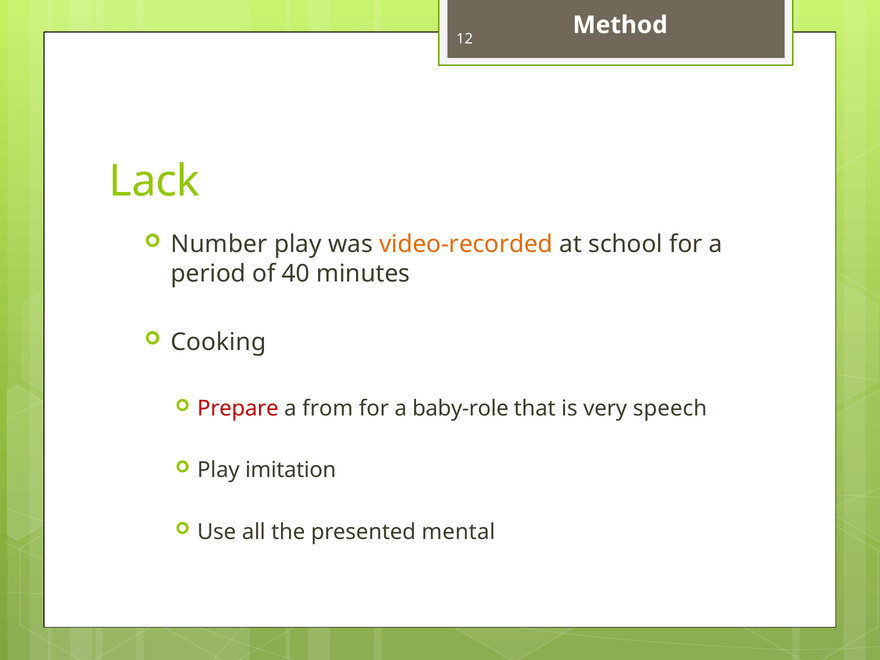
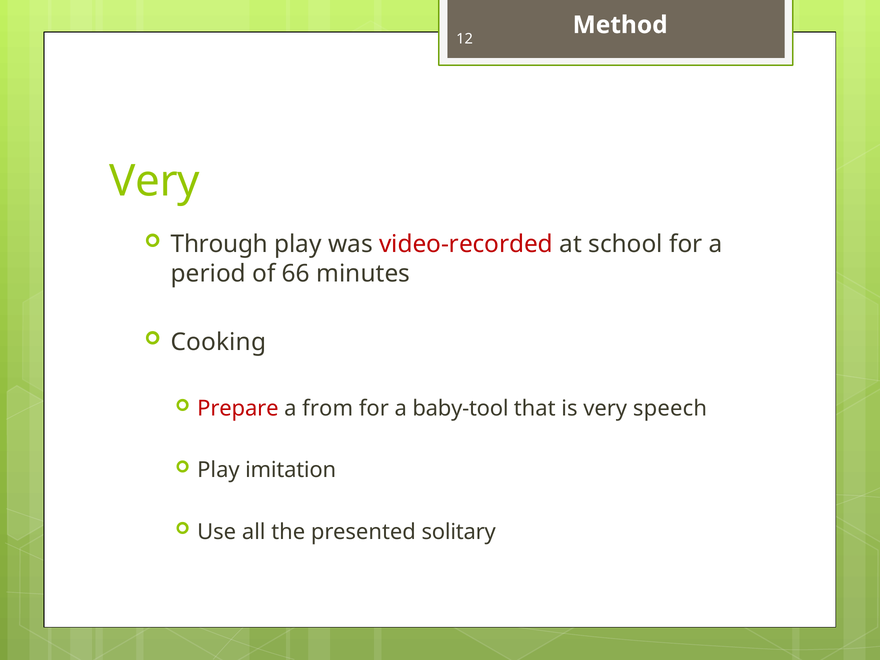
Lack at (154, 181): Lack -> Very
Number: Number -> Through
video-recorded colour: orange -> red
40: 40 -> 66
baby-role: baby-role -> baby-tool
mental: mental -> solitary
